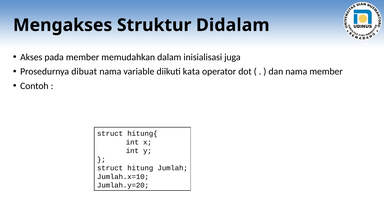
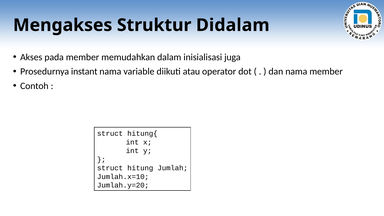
dibuat: dibuat -> instant
kata: kata -> atau
